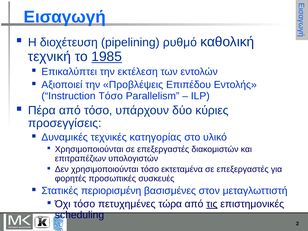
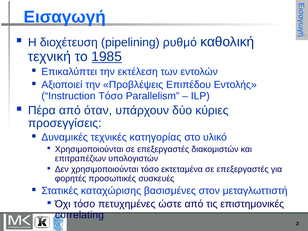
από τόσο: τόσο -> όταν
περιορισμένη: περιορισμένη -> καταχώρισης
τώρα: τώρα -> ώστε
τις underline: present -> none
scheduling: scheduling -> correlating
